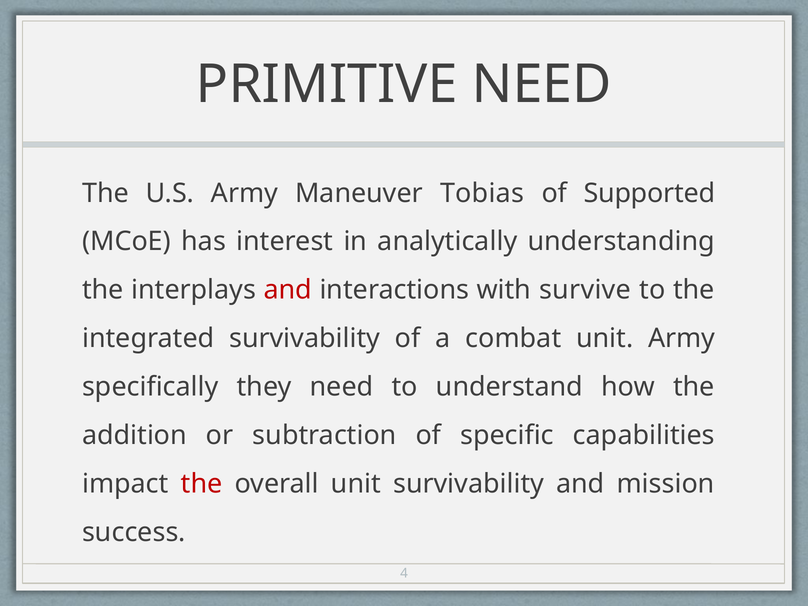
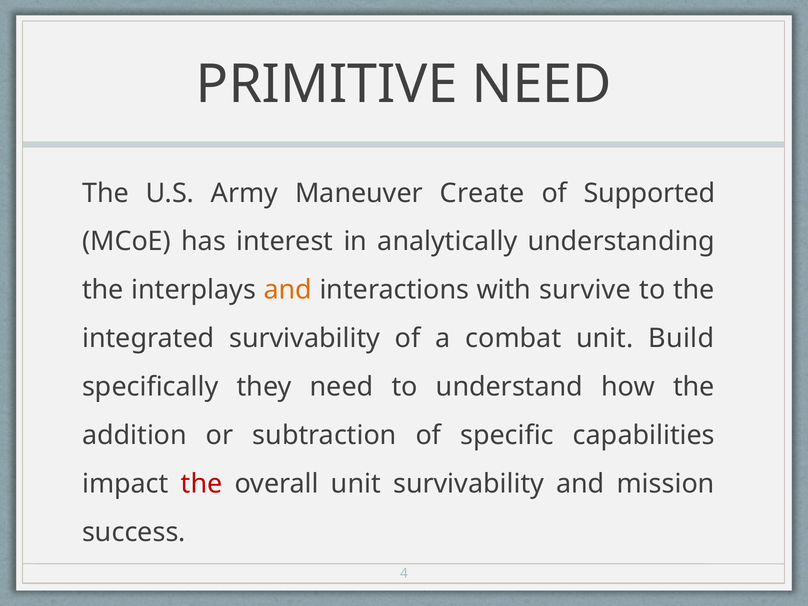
Tobias: Tobias -> Create
and at (288, 290) colour: red -> orange
unit Army: Army -> Build
